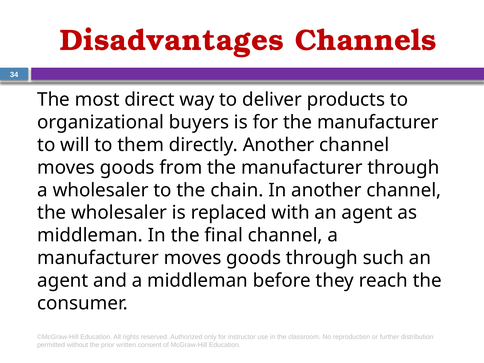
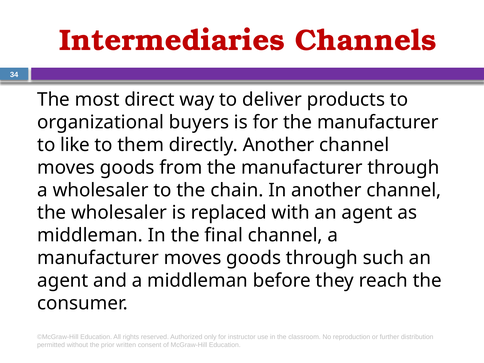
Disadvantages: Disadvantages -> Intermediaries
will: will -> like
